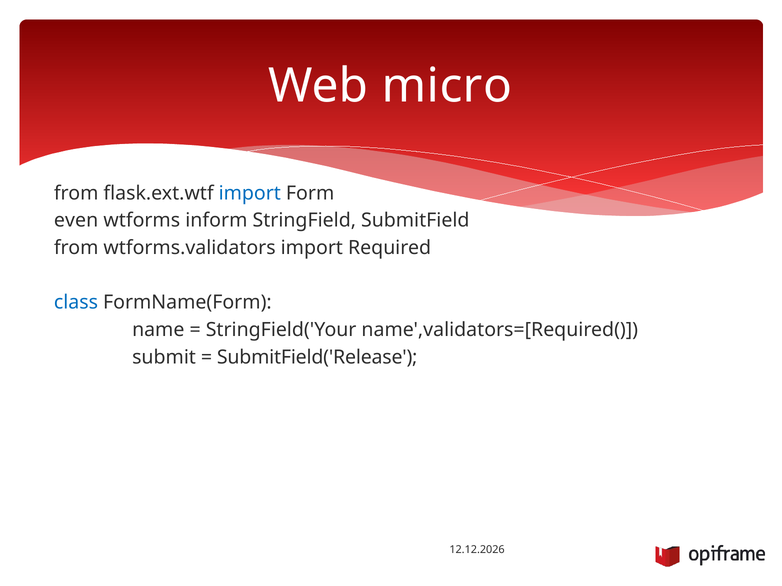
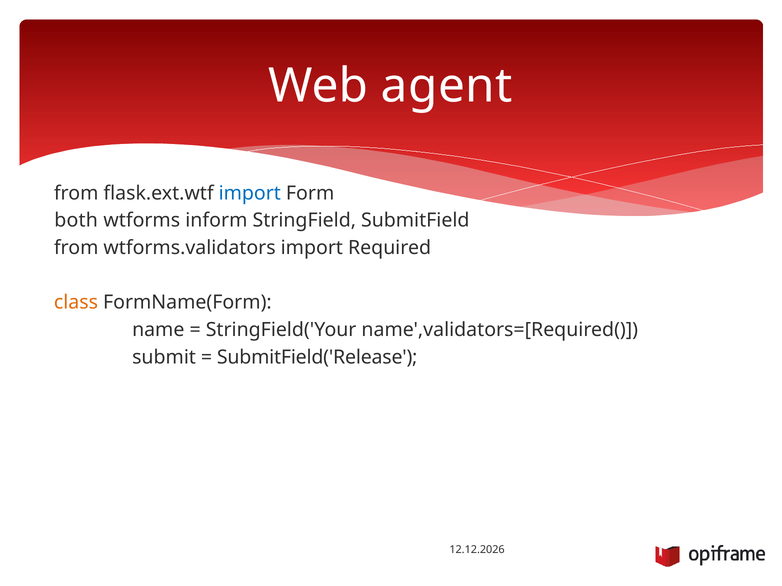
micro: micro -> agent
even: even -> both
class colour: blue -> orange
